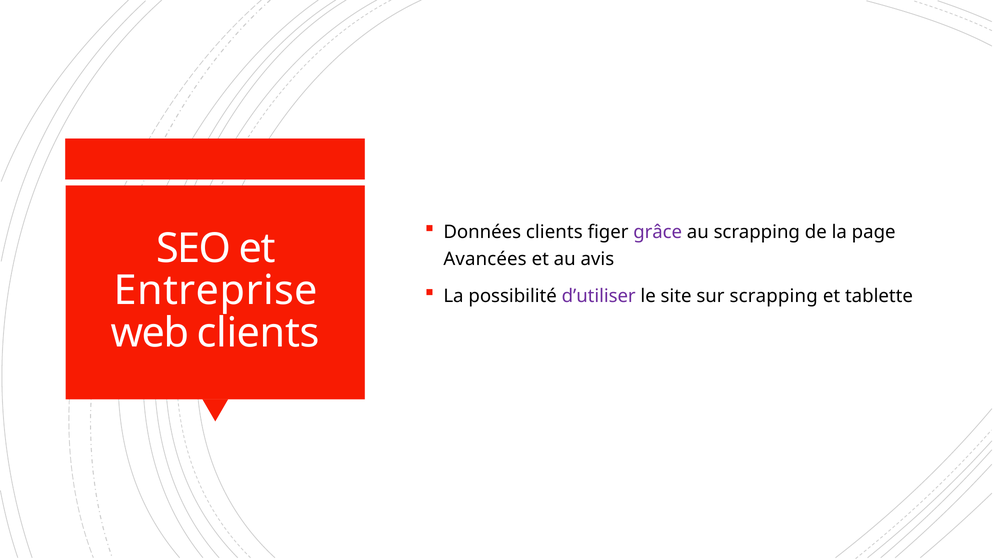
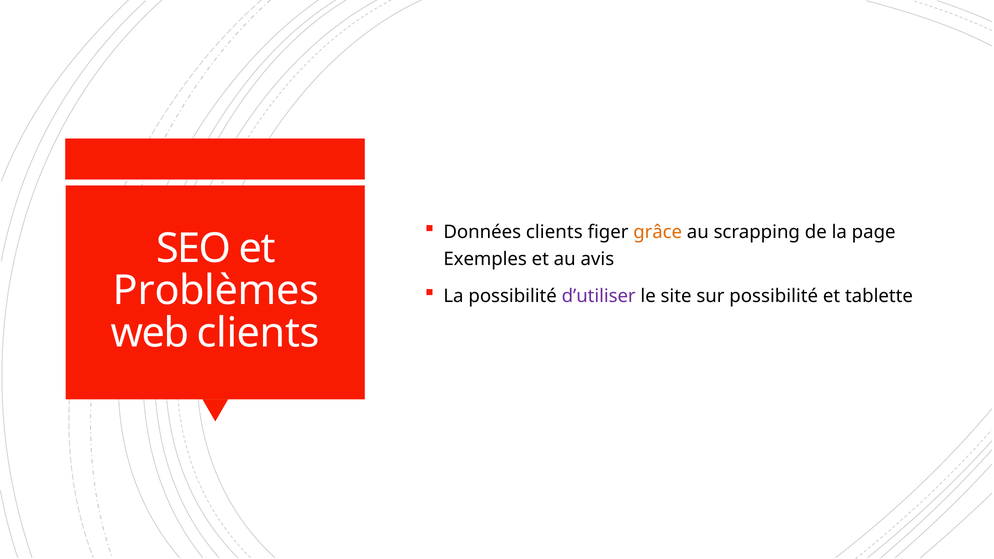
grâce colour: purple -> orange
Avancées: Avancées -> Exemples
Entreprise: Entreprise -> Problèmes
sur scrapping: scrapping -> possibilité
